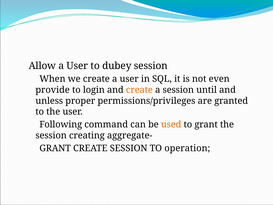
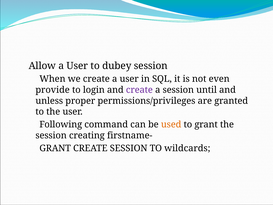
create at (139, 90) colour: orange -> purple
aggregate-: aggregate- -> firstname-
operation: operation -> wildcards
